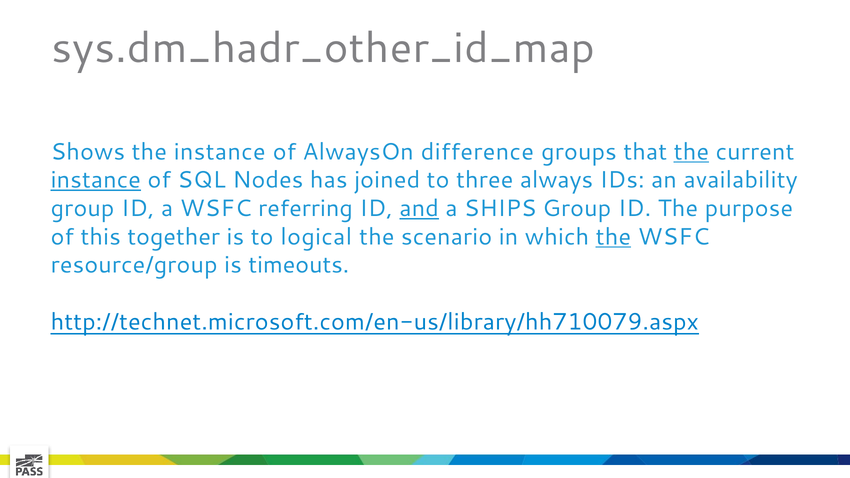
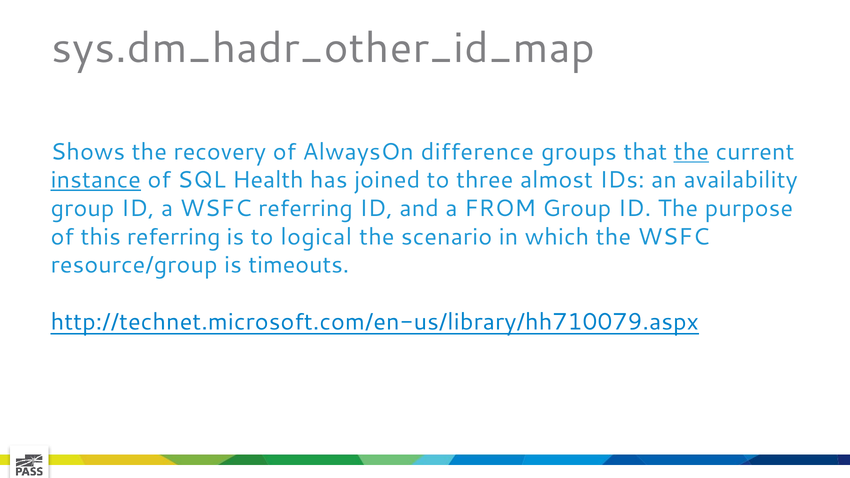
the instance: instance -> recovery
Nodes: Nodes -> Health
always: always -> almost
and underline: present -> none
SHIPS: SHIPS -> FROM
this together: together -> referring
the at (613, 237) underline: present -> none
